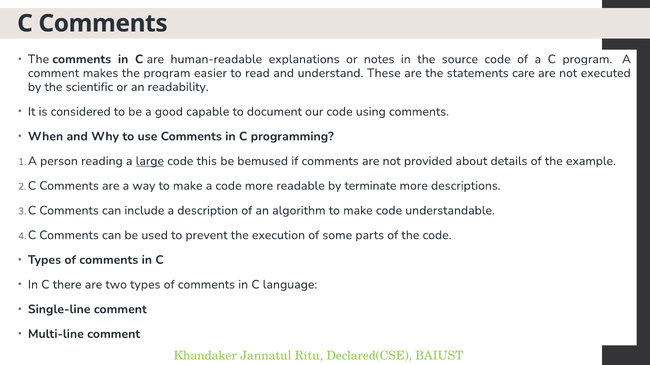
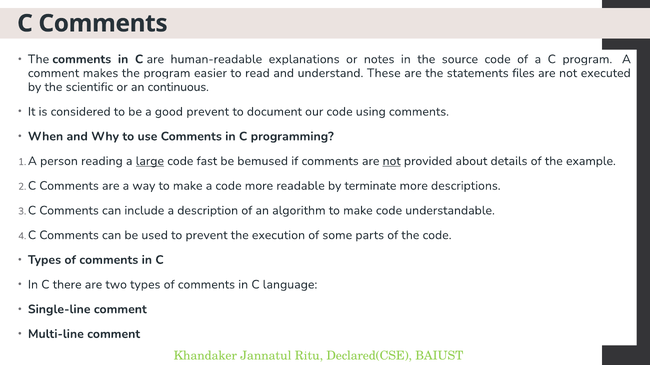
care: care -> files
readability: readability -> continuous
good capable: capable -> prevent
this: this -> fast
not at (392, 161) underline: none -> present
